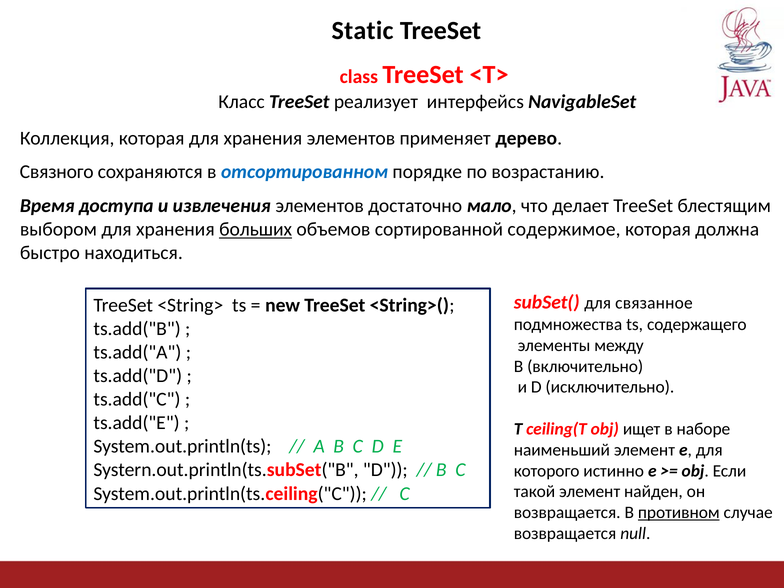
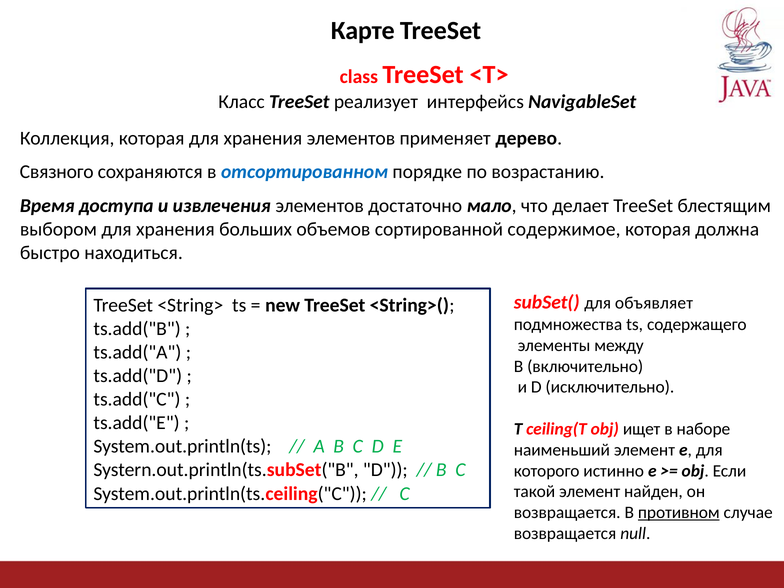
Static: Static -> Карте
больших underline: present -> none
связанное: связанное -> объявляет
